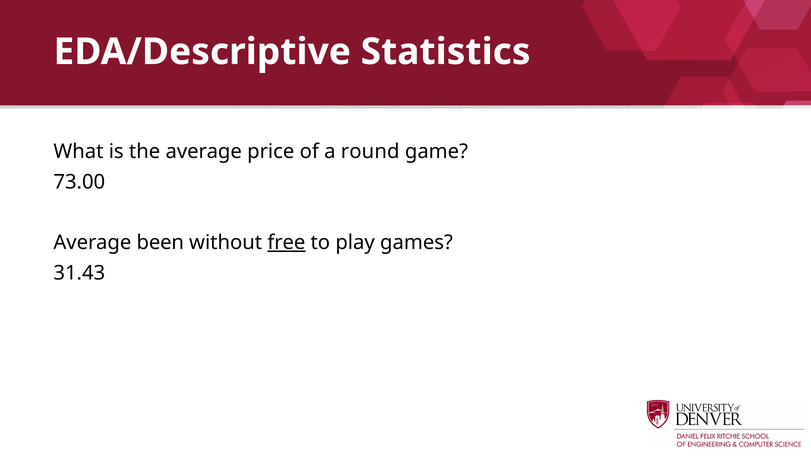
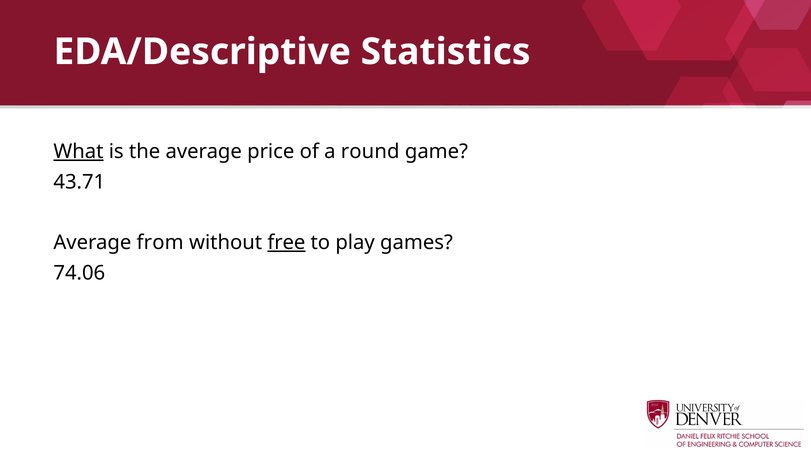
What underline: none -> present
73.00: 73.00 -> 43.71
been: been -> from
31.43: 31.43 -> 74.06
